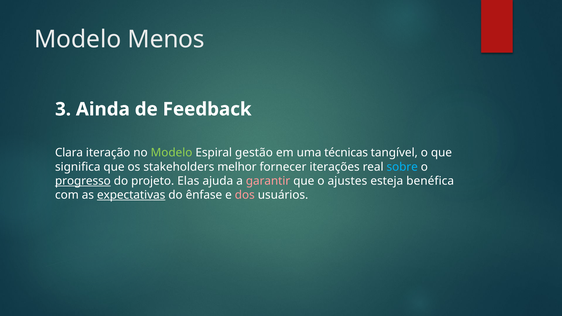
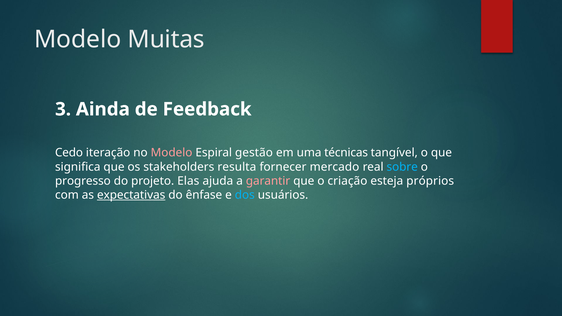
Menos: Menos -> Muitas
Clara: Clara -> Cedo
Modelo at (172, 153) colour: light green -> pink
melhor: melhor -> resulta
iterações: iterações -> mercado
progresso underline: present -> none
ajustes: ajustes -> criação
benéfica: benéfica -> próprios
dos colour: pink -> light blue
